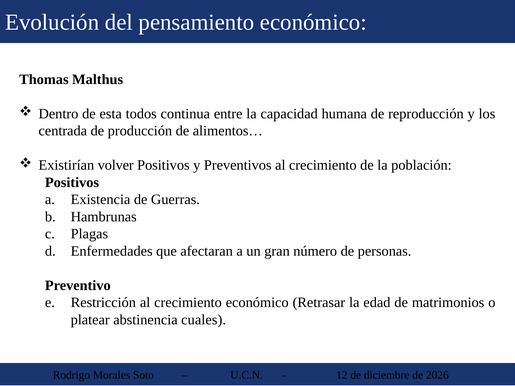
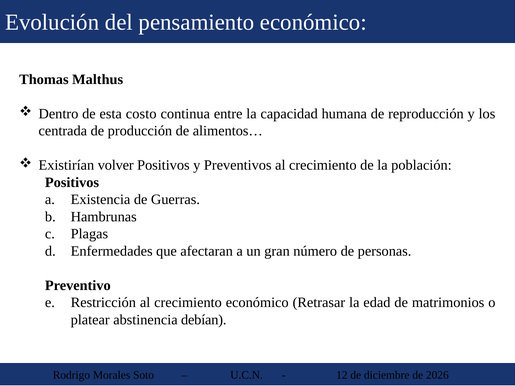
todos: todos -> costo
cuales: cuales -> debían
